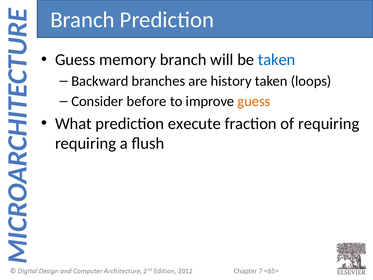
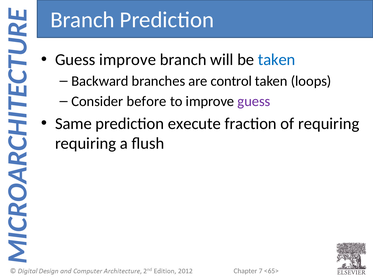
Guess memory: memory -> improve
history: history -> control
guess at (254, 101) colour: orange -> purple
What: What -> Same
